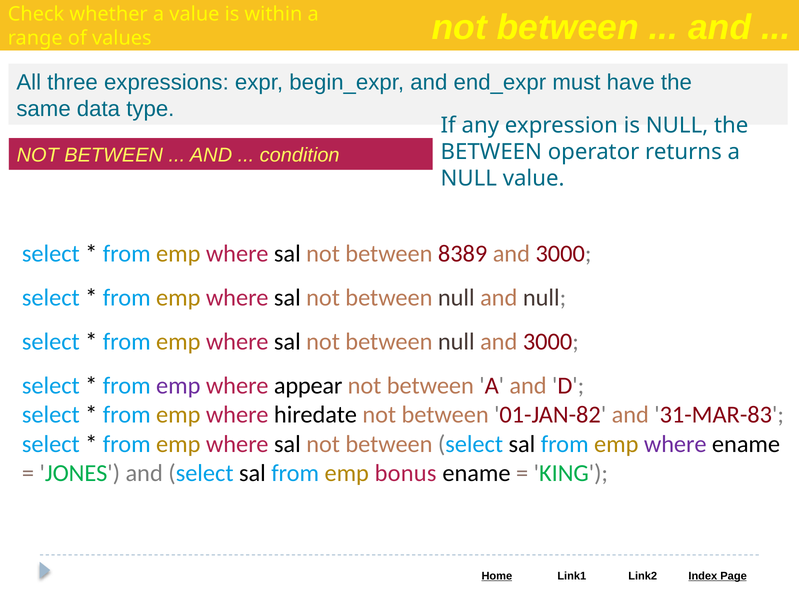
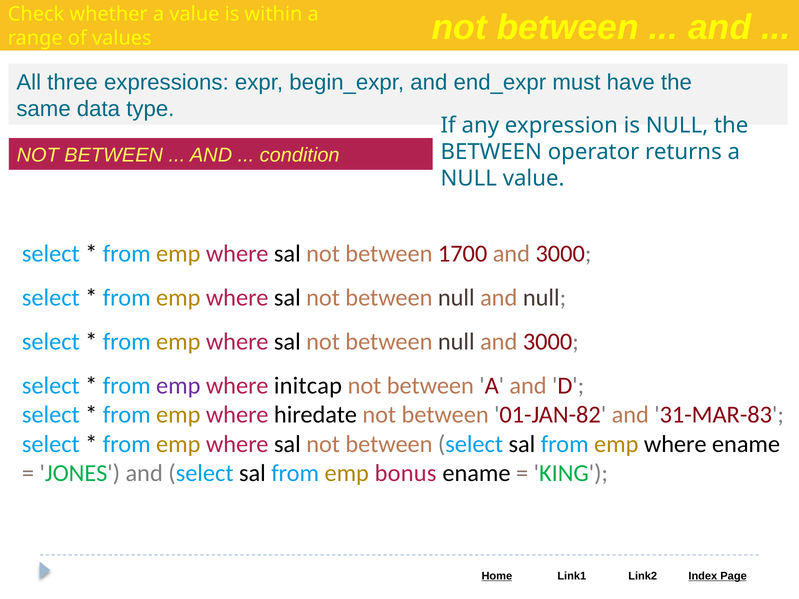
8389: 8389 -> 1700
appear: appear -> initcap
where at (675, 444) colour: purple -> black
